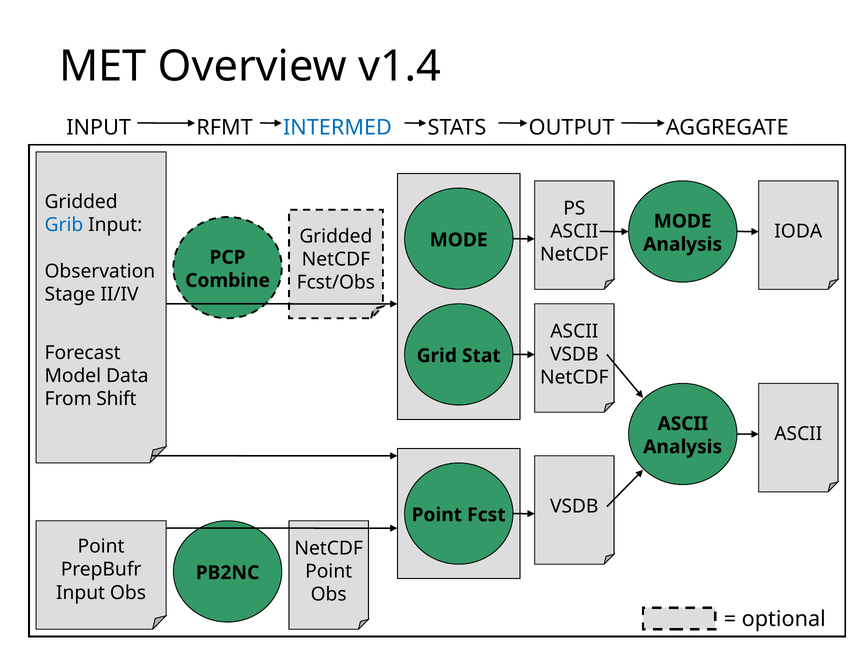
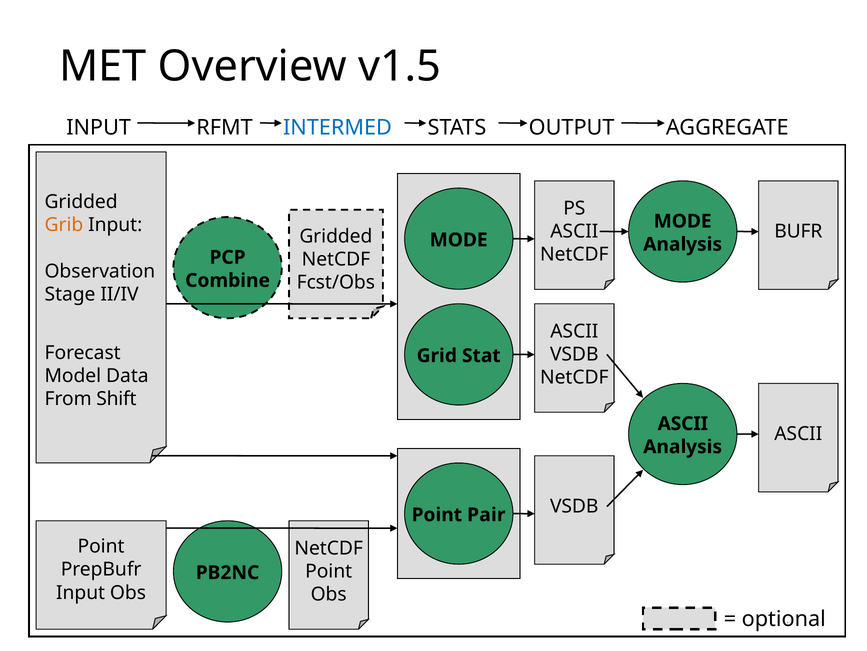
v1.4: v1.4 -> v1.5
Grib colour: blue -> orange
IODA: IODA -> BUFR
Fcst: Fcst -> Pair
